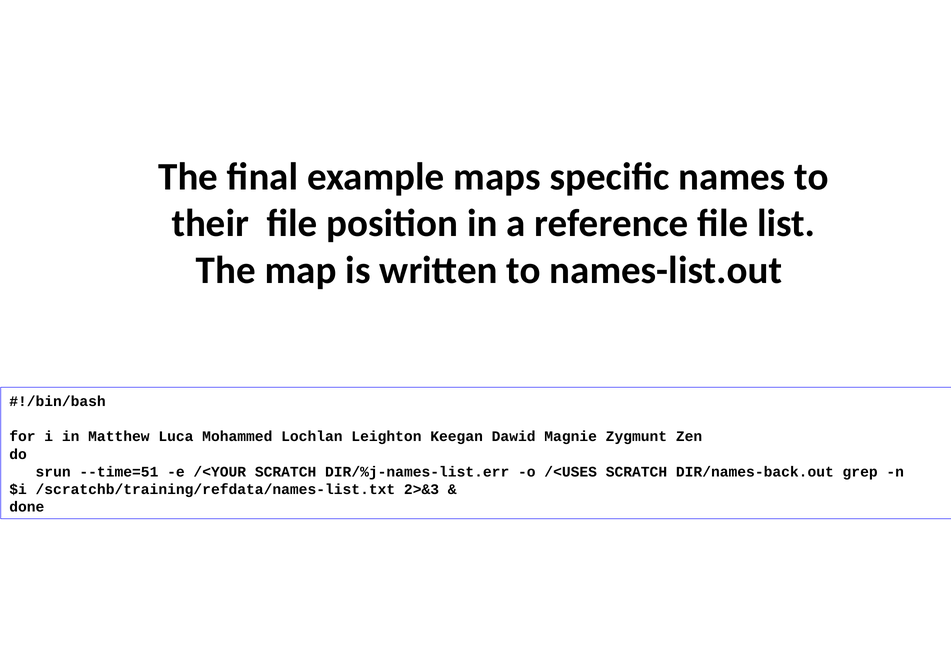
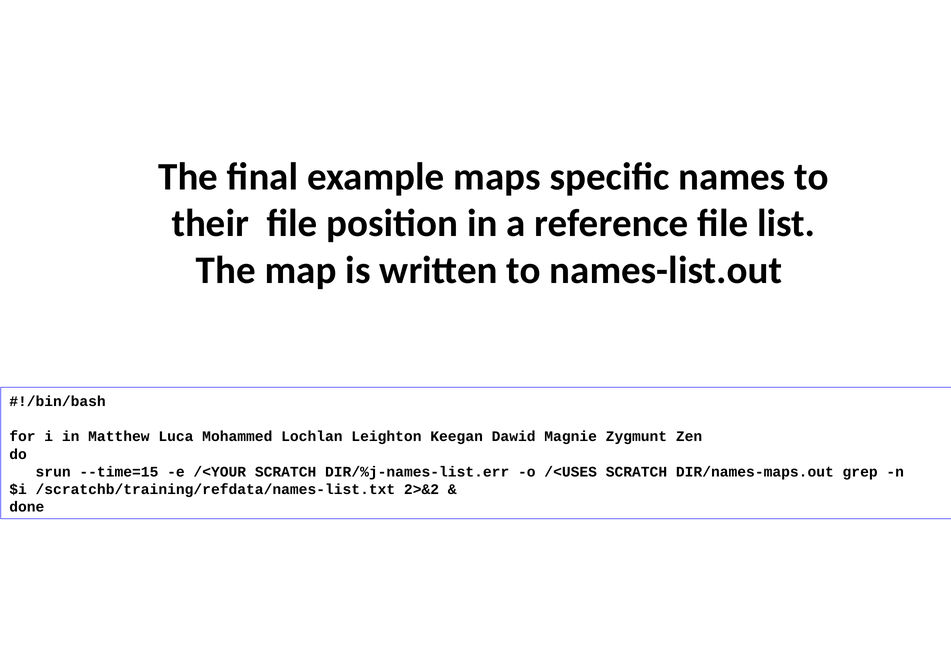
--time=51: --time=51 -> --time=15
DIR/names-back.out: DIR/names-back.out -> DIR/names-maps.out
2>&3: 2>&3 -> 2>&2
